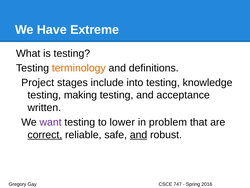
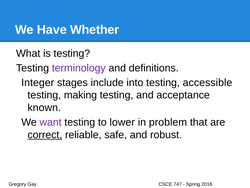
Extreme: Extreme -> Whether
terminology colour: orange -> purple
Project: Project -> Integer
knowledge: knowledge -> accessible
written: written -> known
and at (139, 134) underline: present -> none
